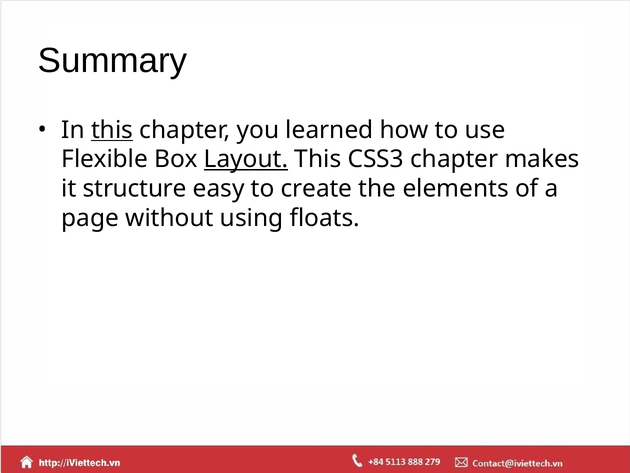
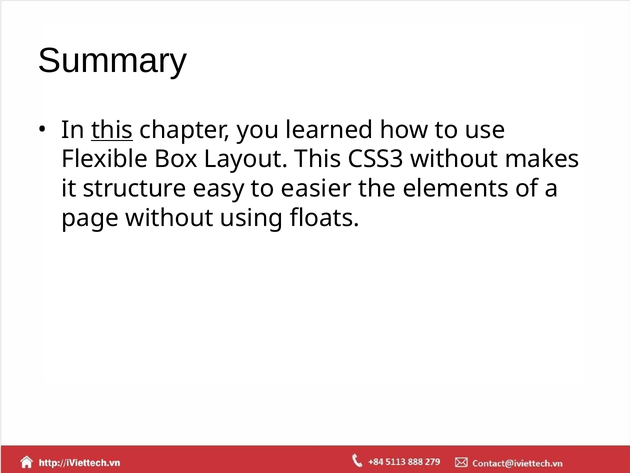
Layout underline: present -> none
CSS3 chapter: chapter -> without
create: create -> easier
